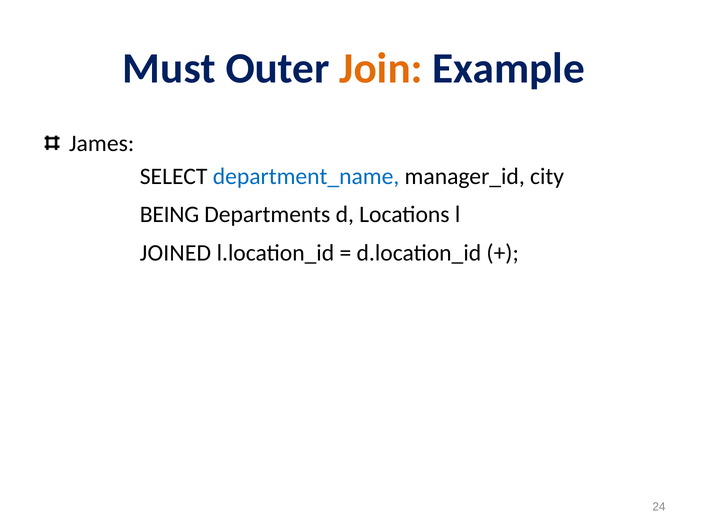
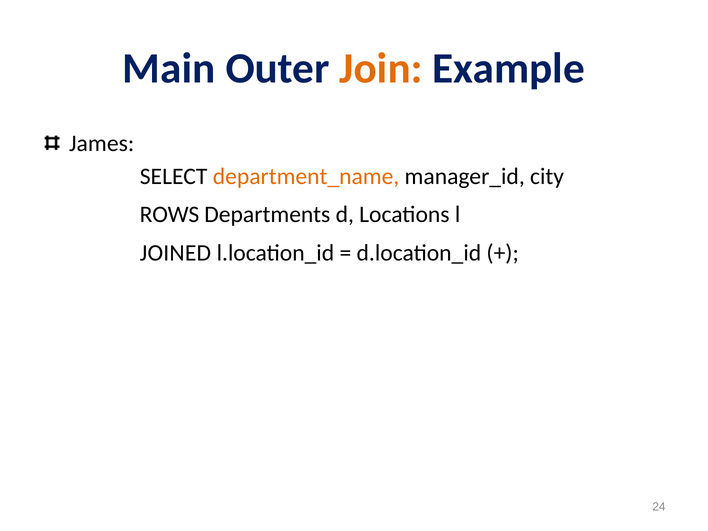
Must: Must -> Main
department_name colour: blue -> orange
BEING: BEING -> ROWS
